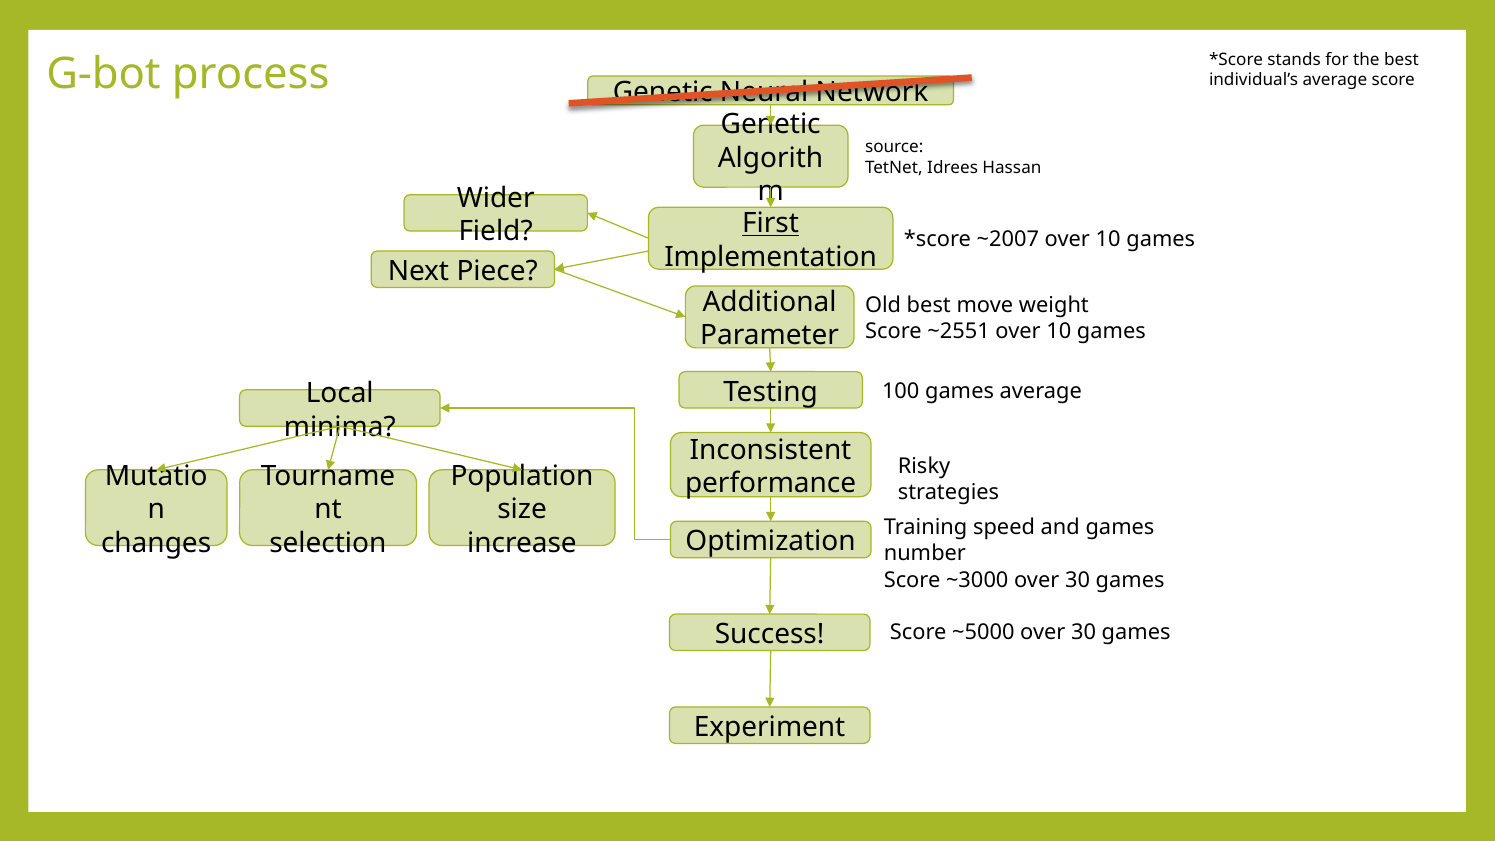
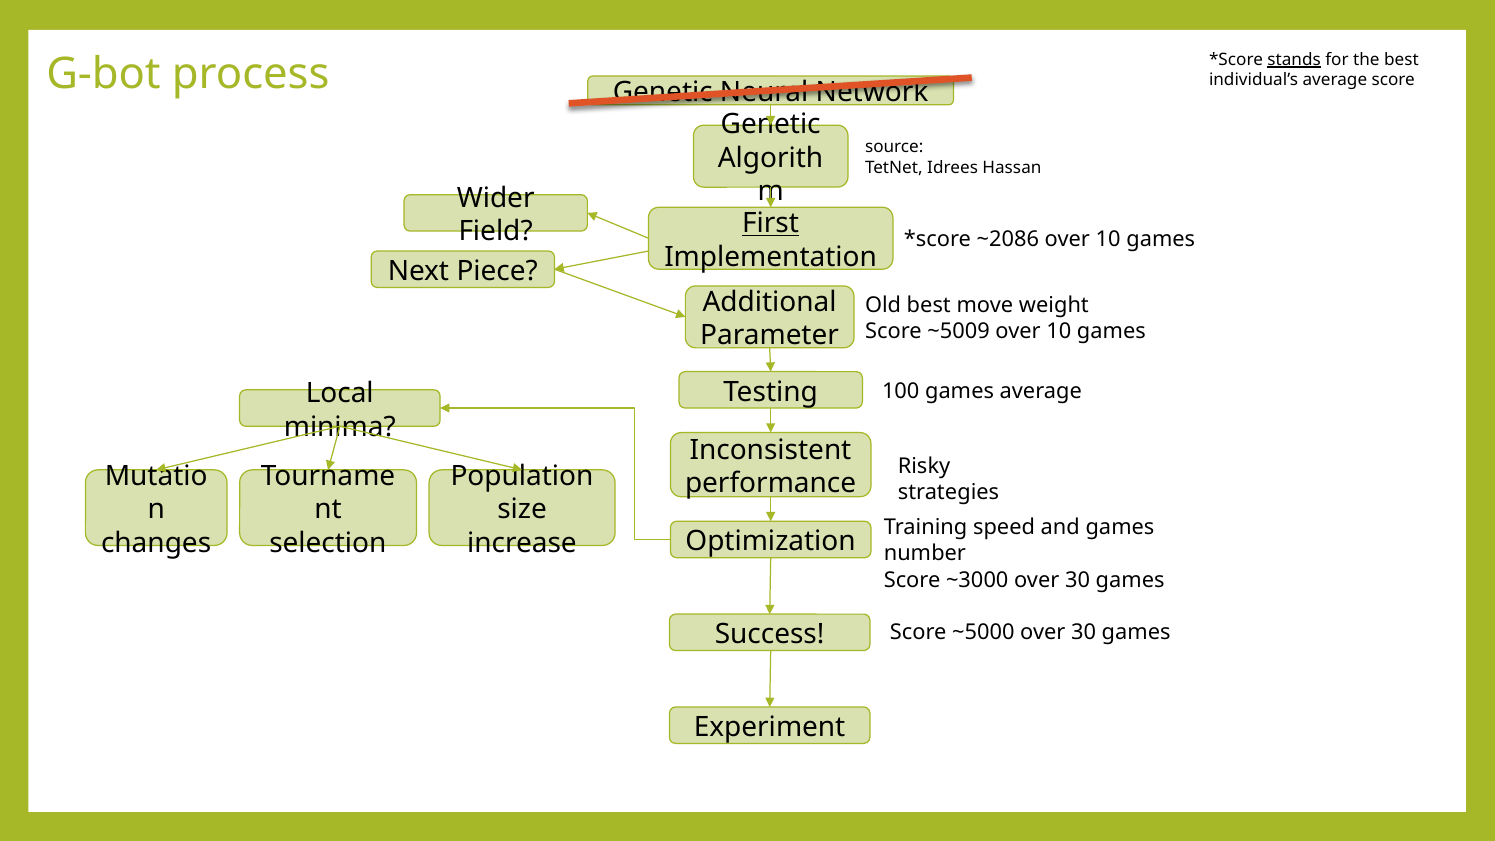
stands underline: none -> present
~2007: ~2007 -> ~2086
~2551: ~2551 -> ~5009
